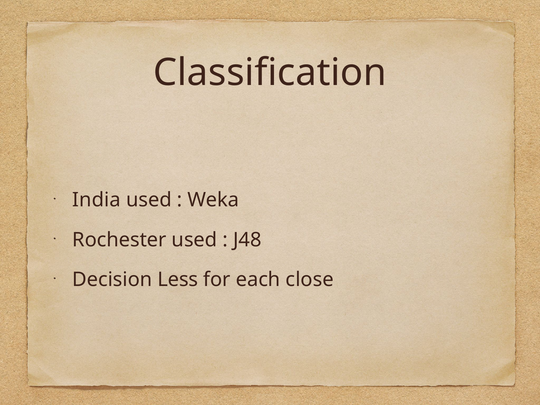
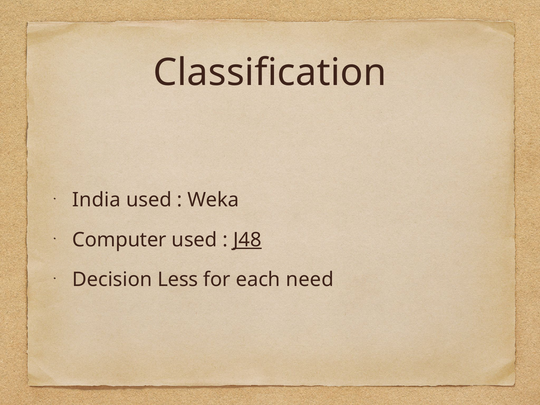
Rochester: Rochester -> Computer
J48 underline: none -> present
close: close -> need
